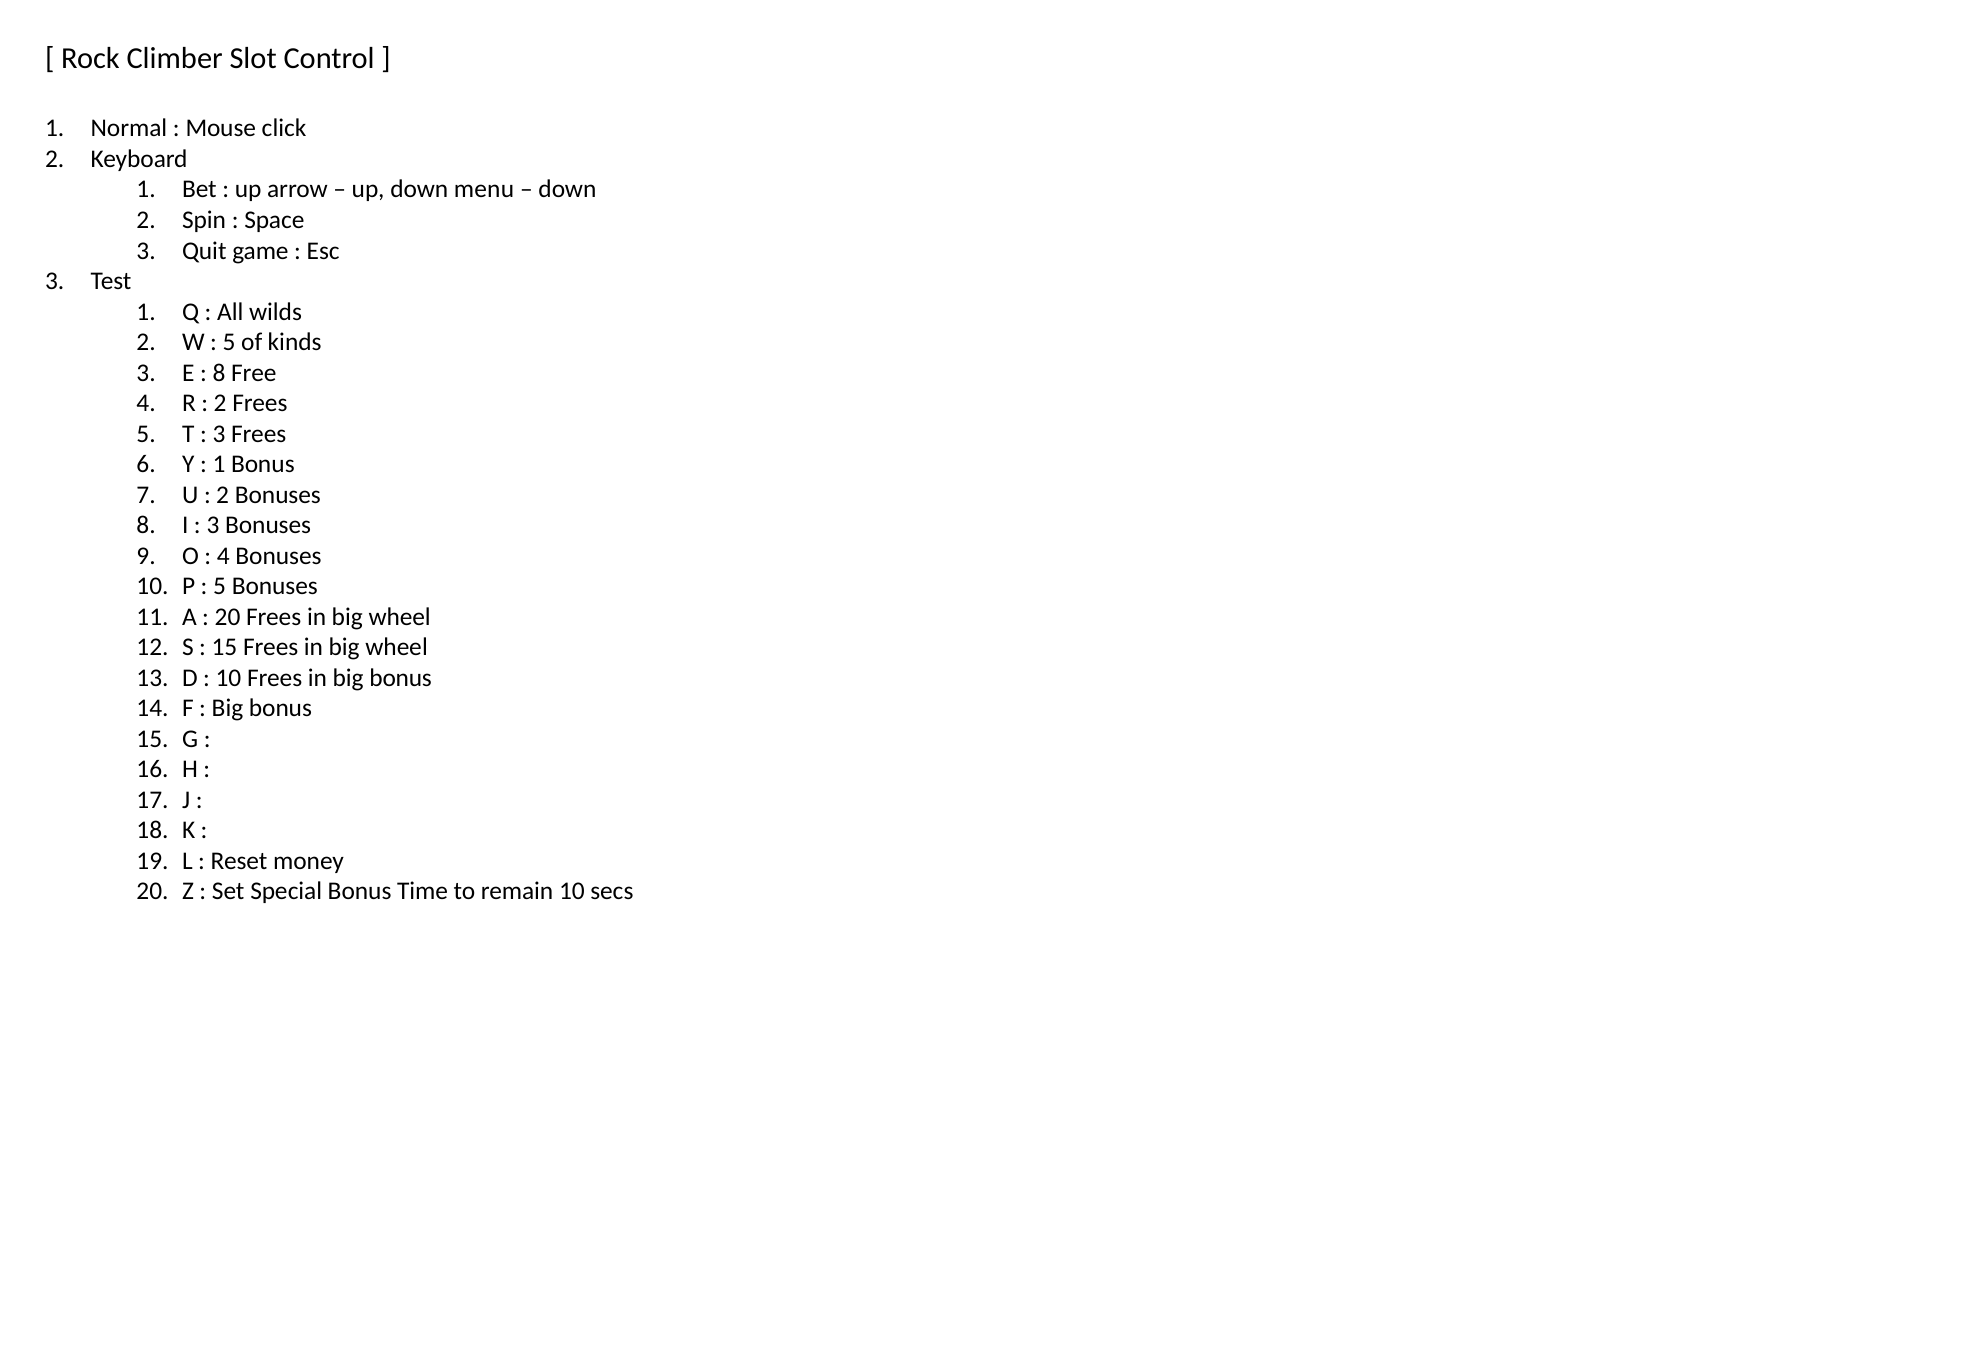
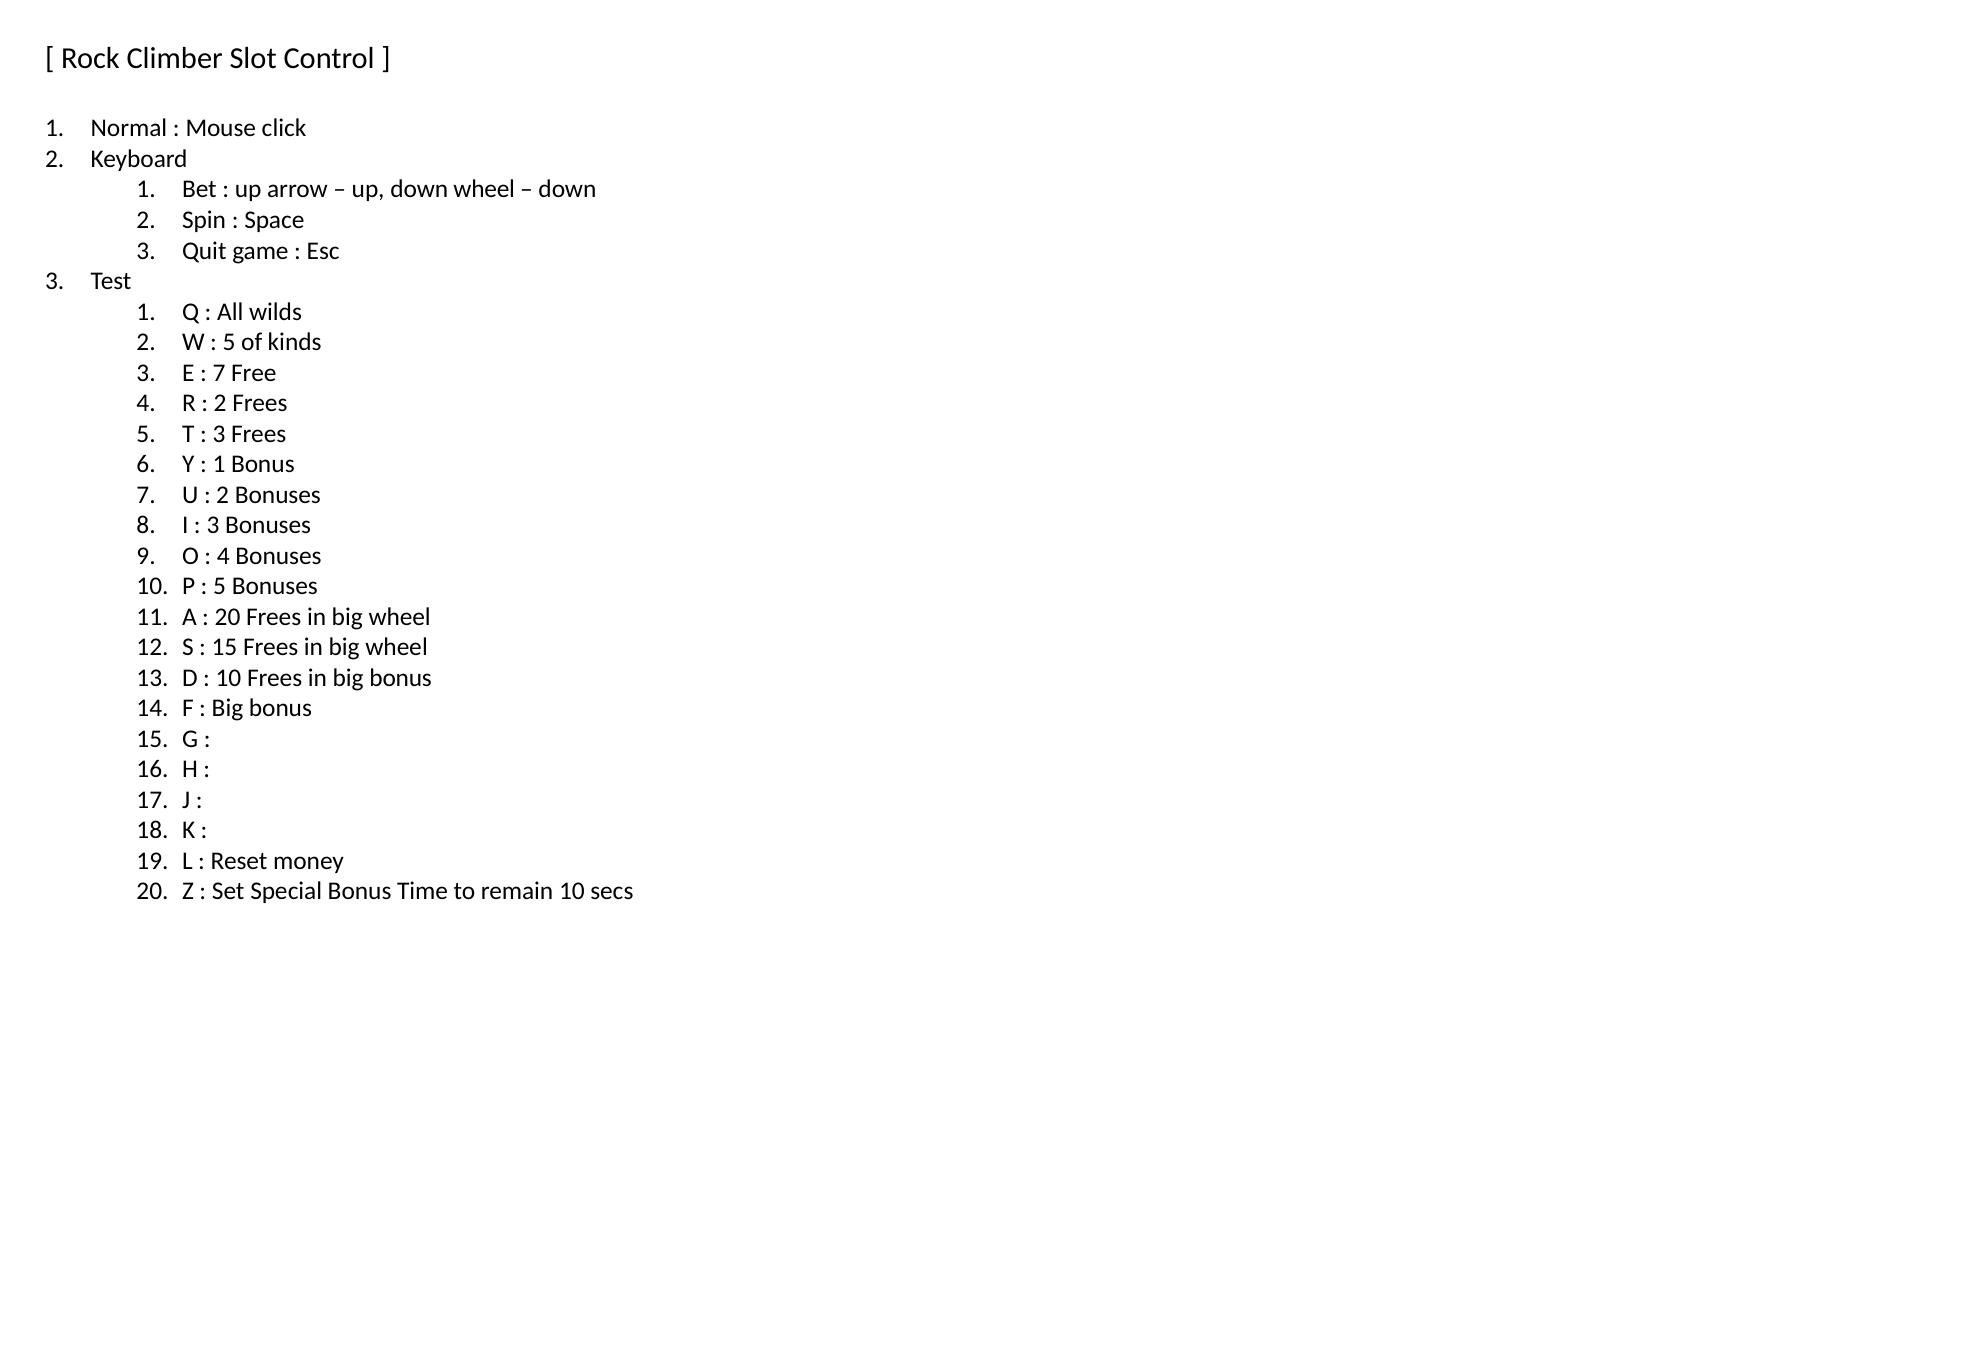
down menu: menu -> wheel
8 at (219, 373): 8 -> 7
